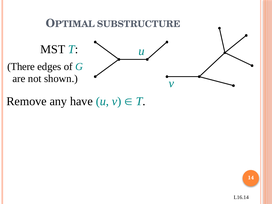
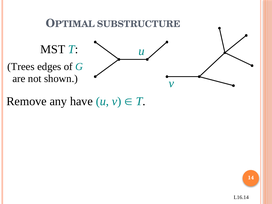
There: There -> Trees
